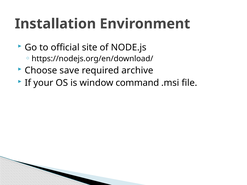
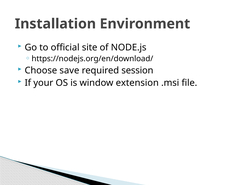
archive: archive -> session
command: command -> extension
